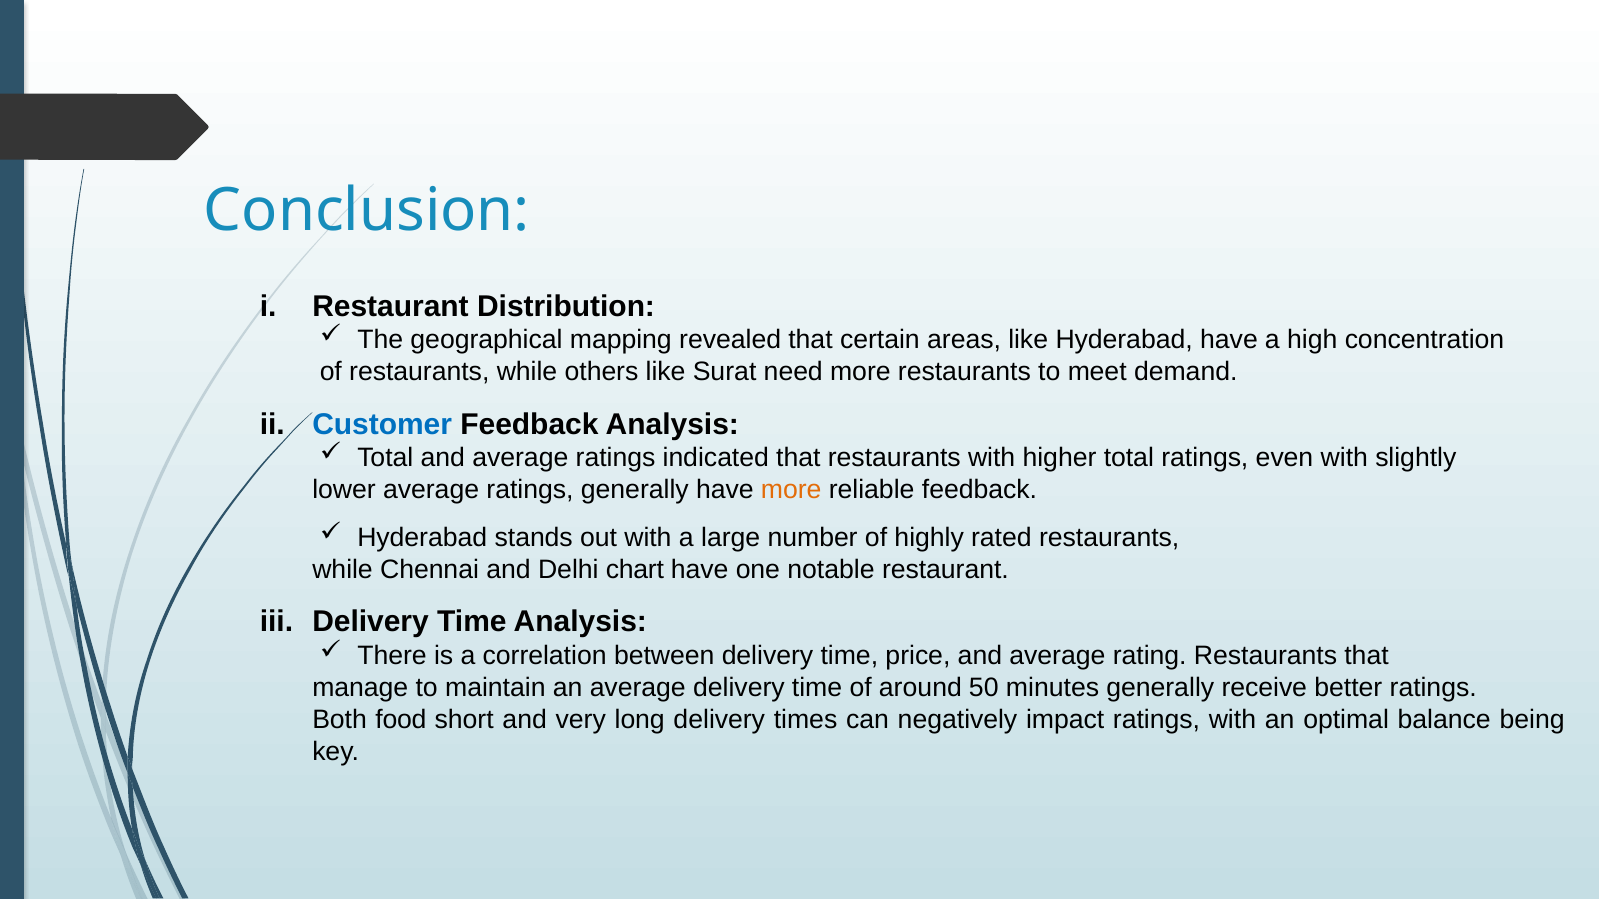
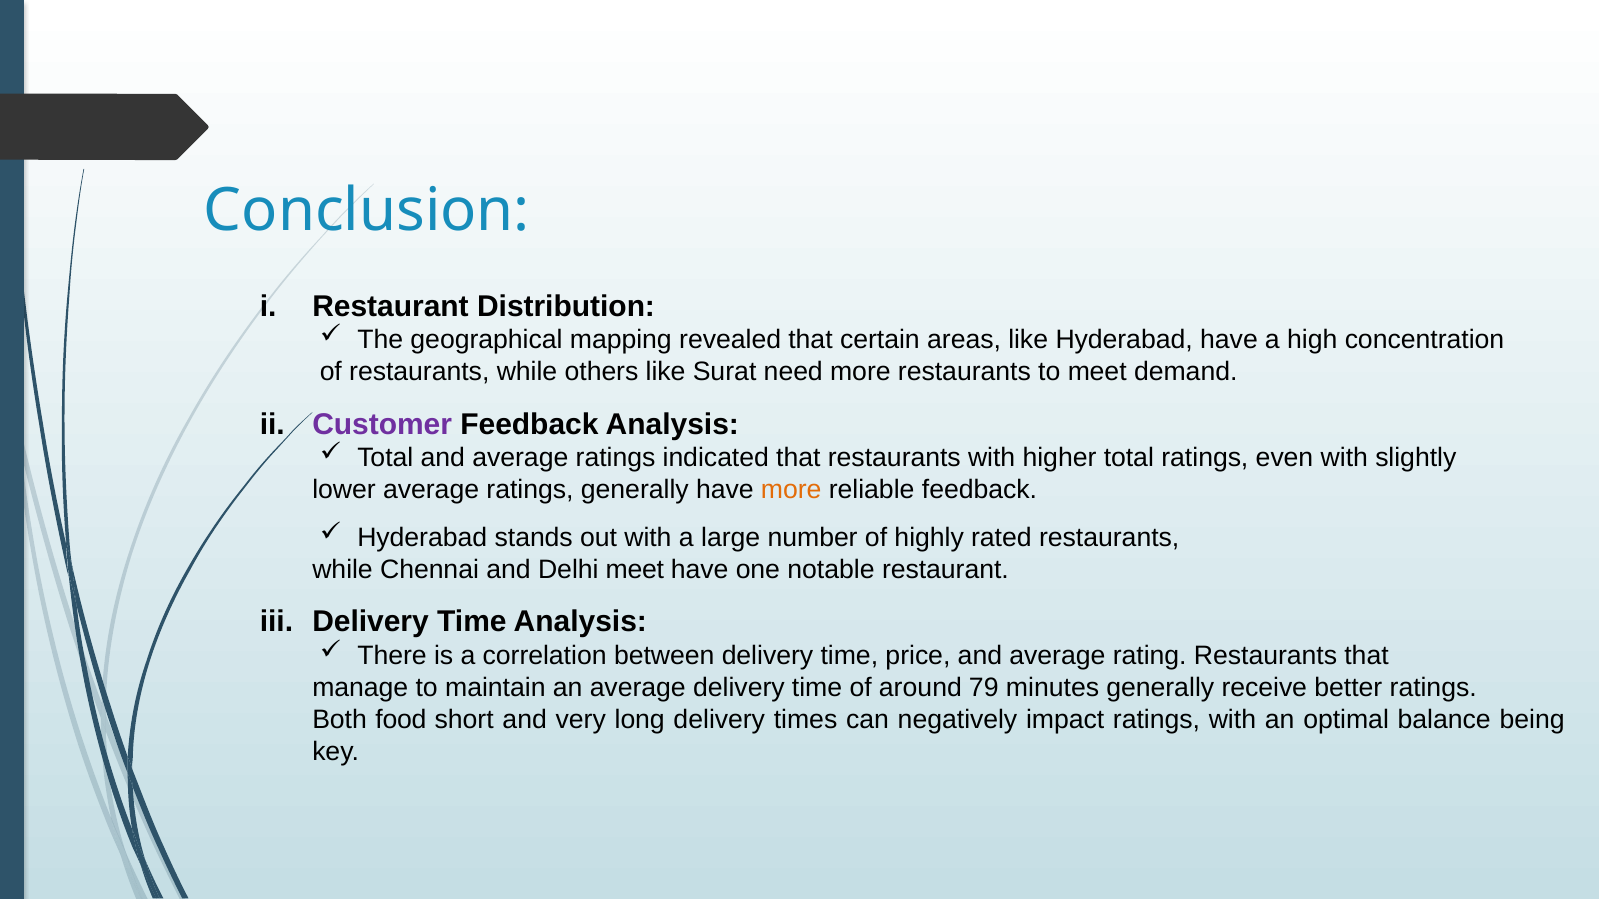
Customer colour: blue -> purple
Delhi chart: chart -> meet
50: 50 -> 79
